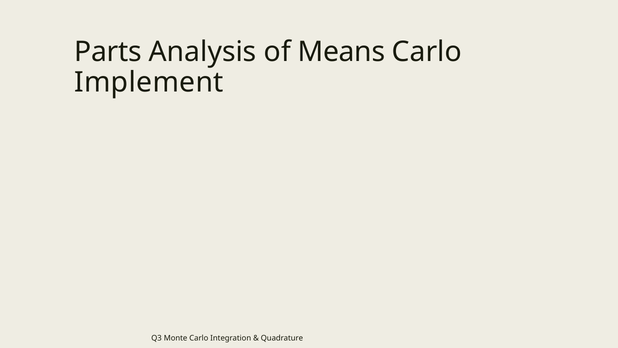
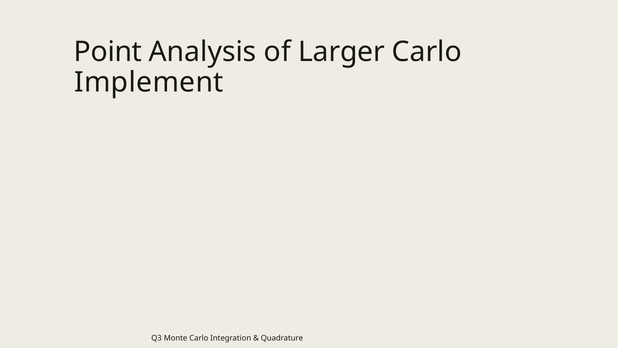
Parts: Parts -> Point
Means: Means -> Larger
